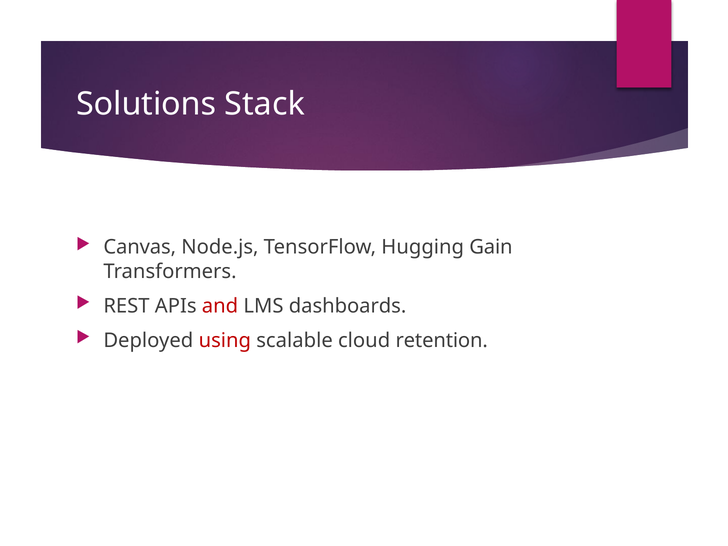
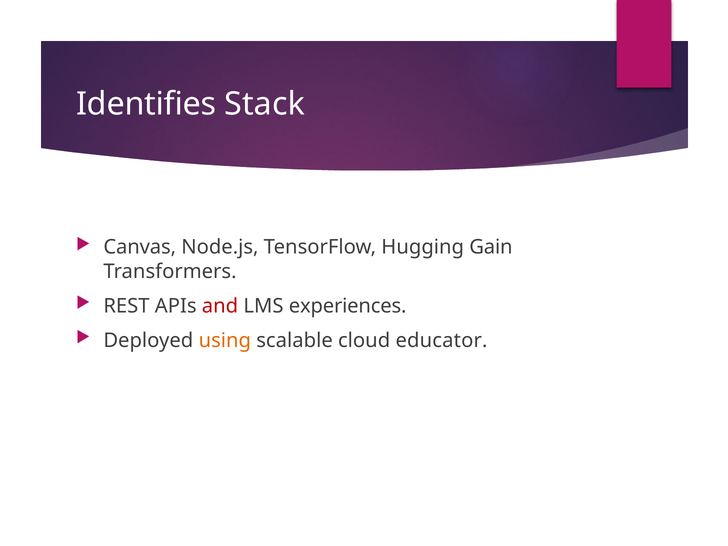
Solutions: Solutions -> Identifies
dashboards: dashboards -> experiences
using colour: red -> orange
retention: retention -> educator
